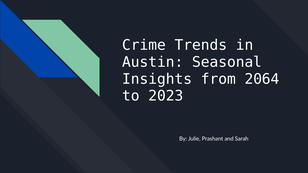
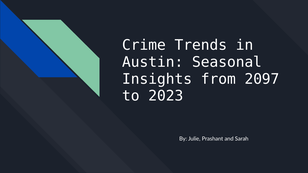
2064: 2064 -> 2097
